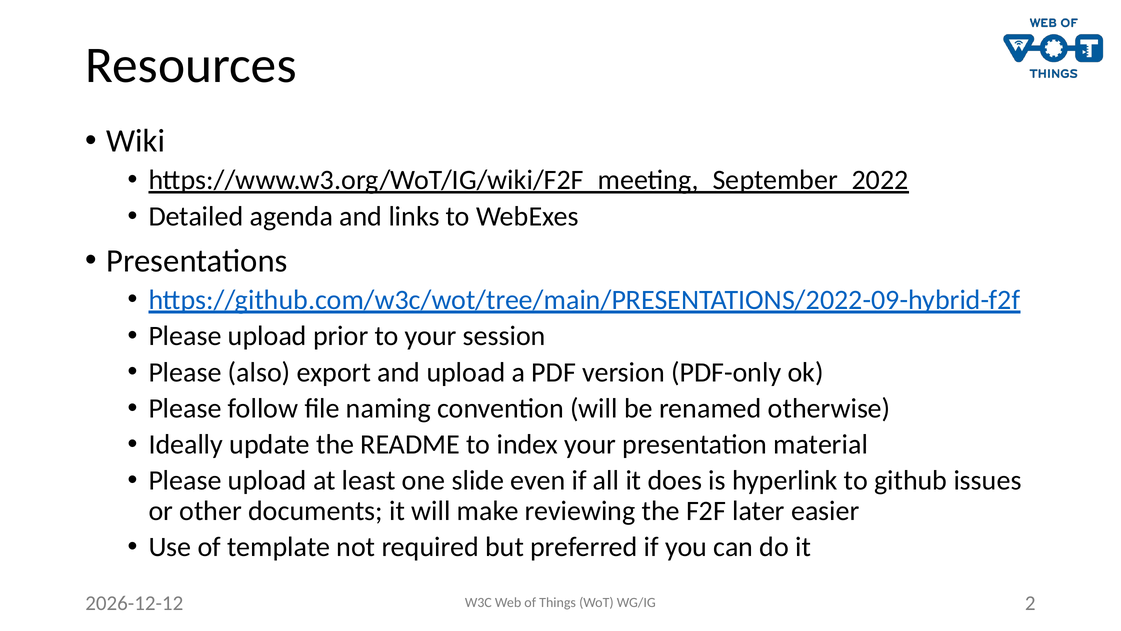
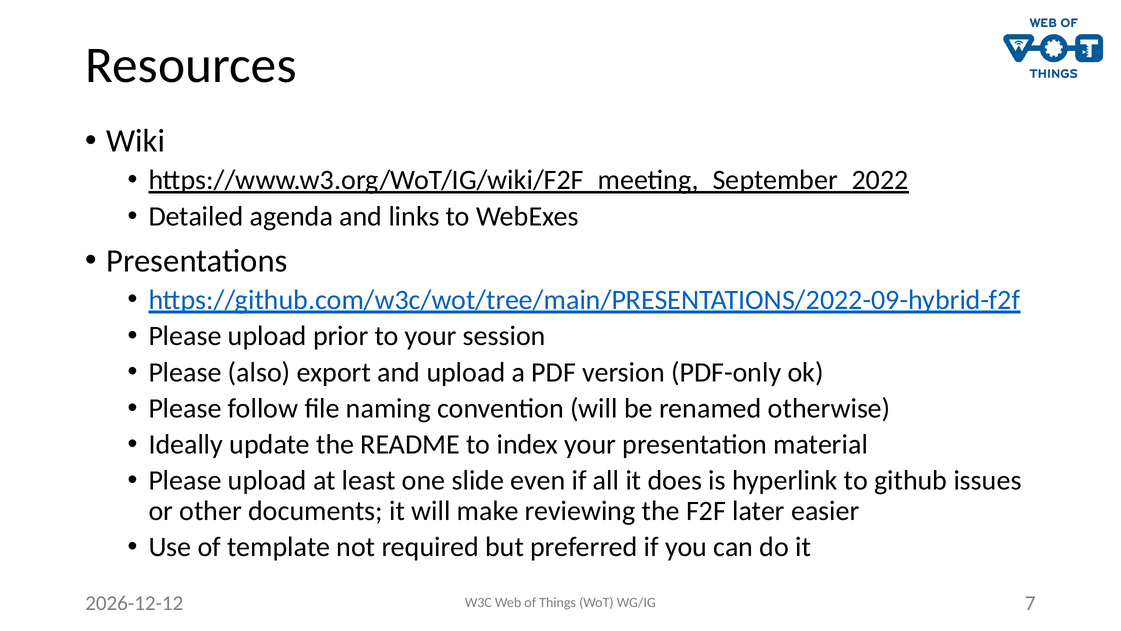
2: 2 -> 7
